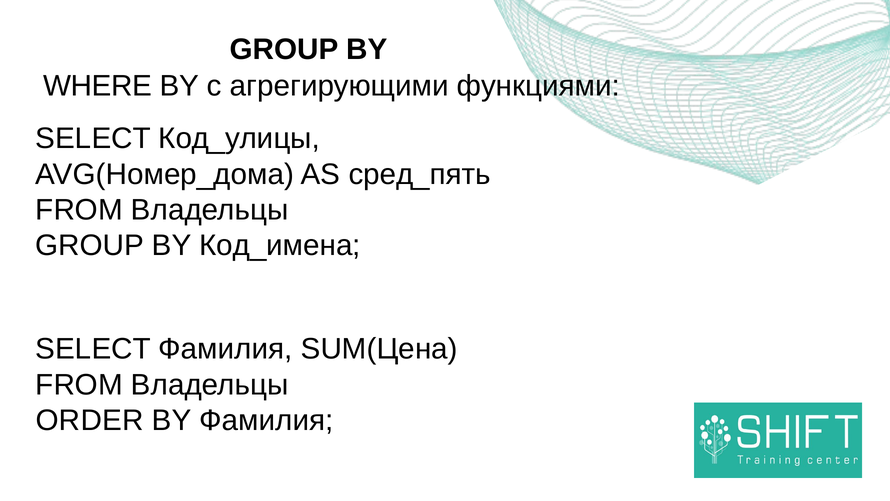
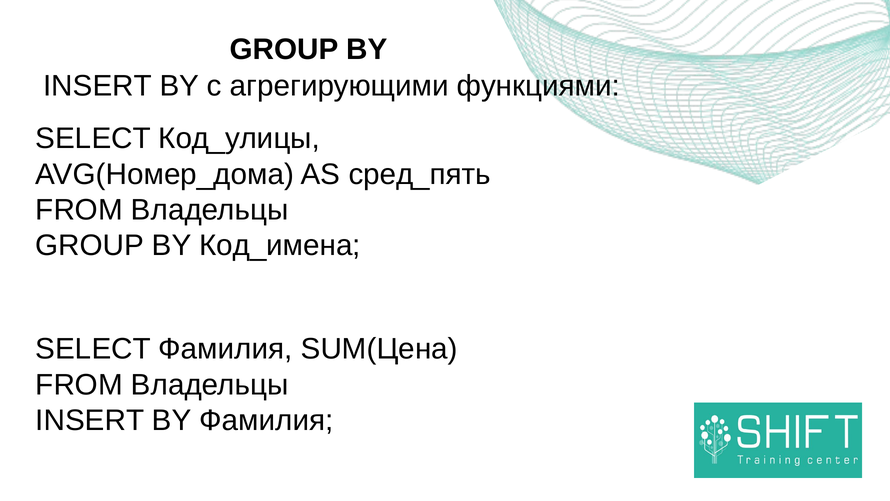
WHERE at (98, 86): WHERE -> INSERT
ORDER at (90, 420): ORDER -> INSERT
